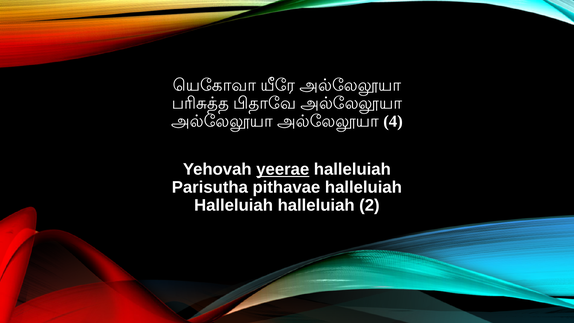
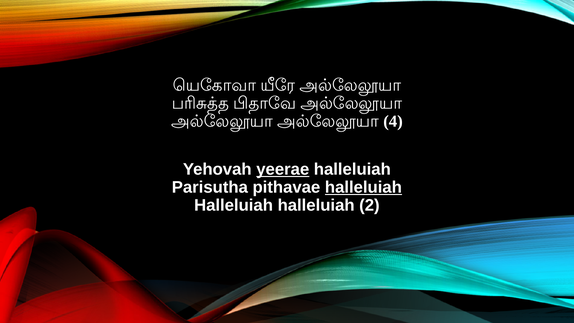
halleluiah at (363, 187) underline: none -> present
